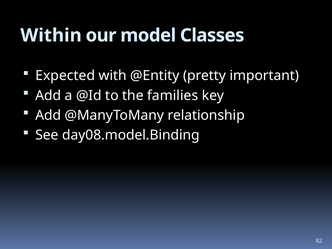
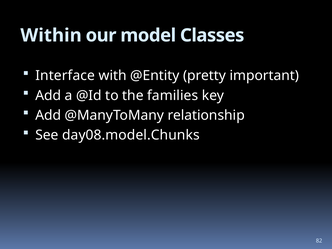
Expected: Expected -> Interface
day08.model.Binding: day08.model.Binding -> day08.model.Chunks
